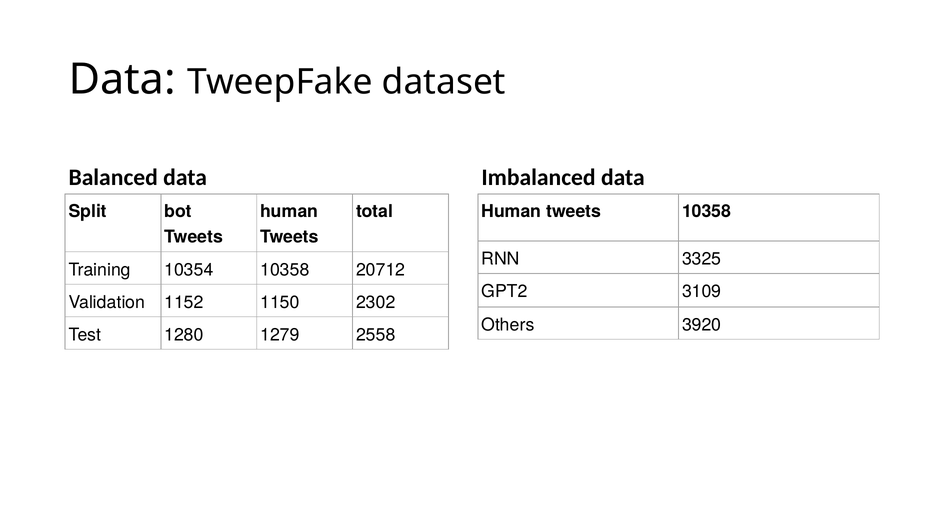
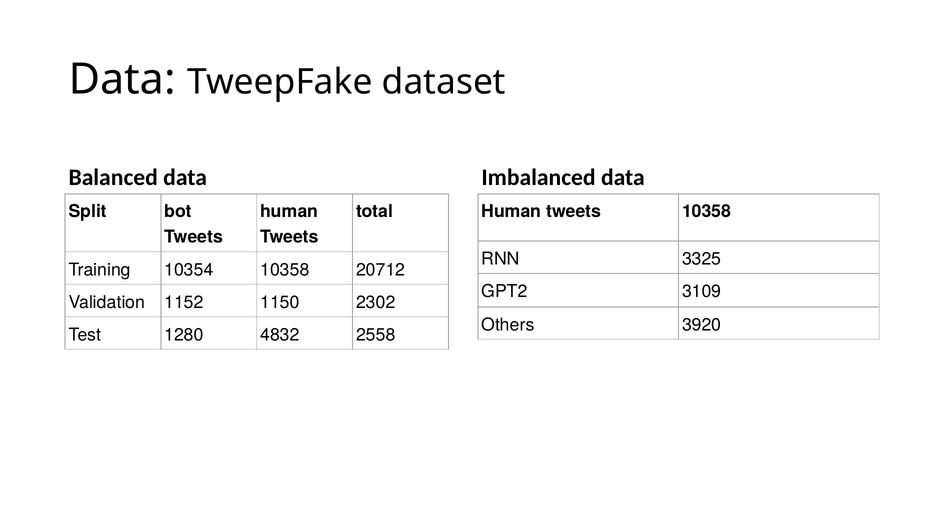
1279: 1279 -> 4832
